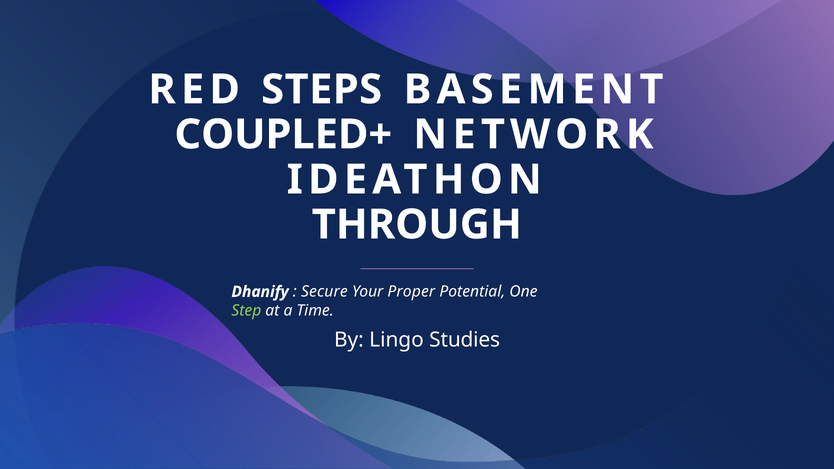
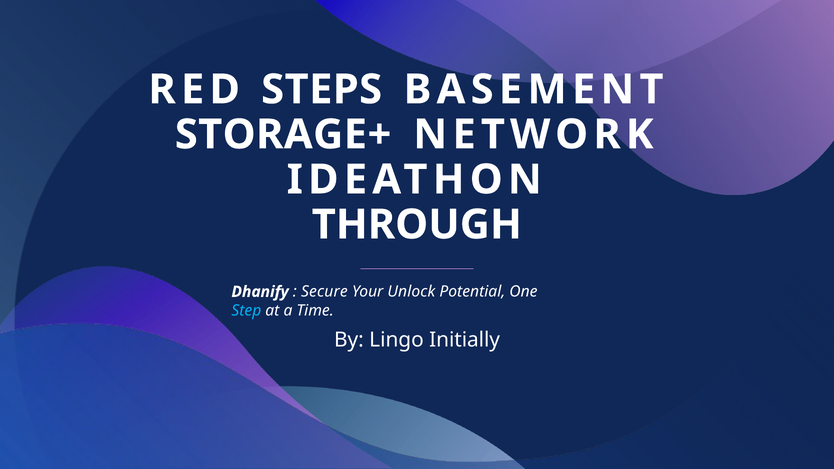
COUPLED+: COUPLED+ -> STORAGE+
Proper: Proper -> Unlock
Step colour: light green -> light blue
Studies: Studies -> Initially
